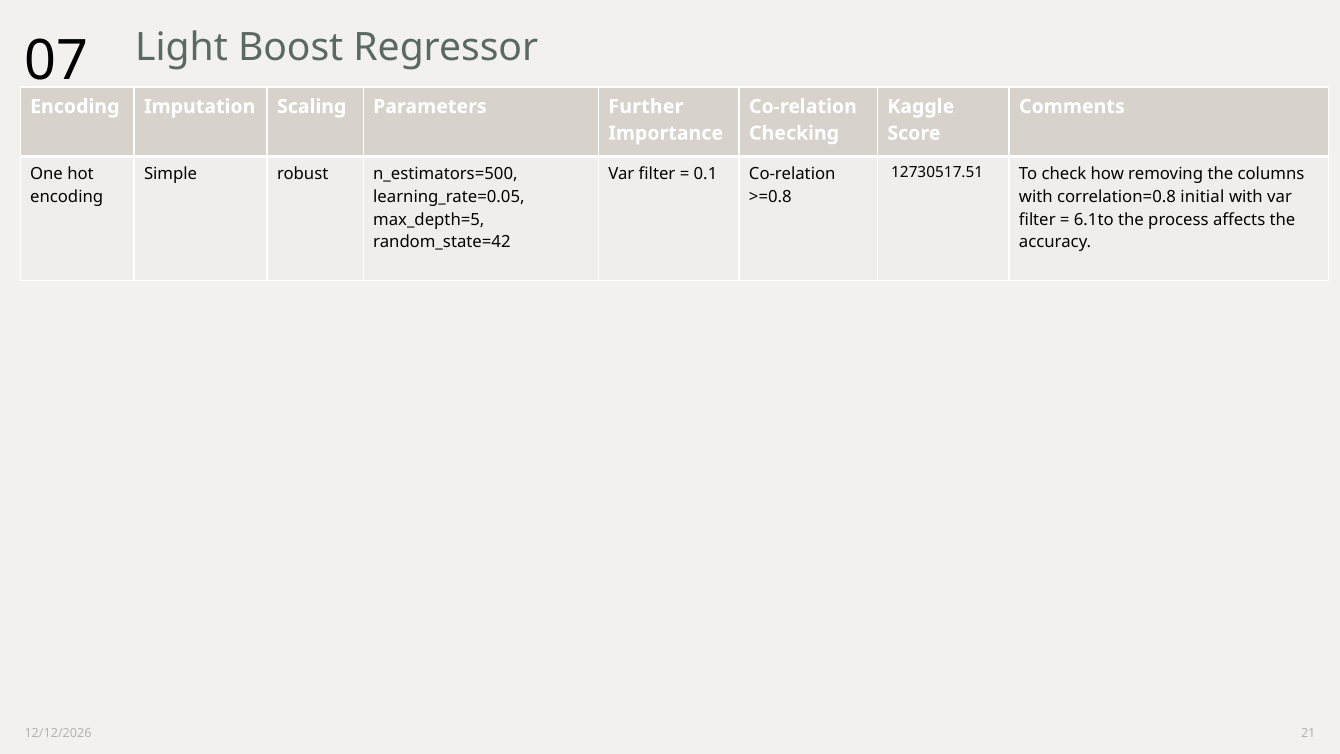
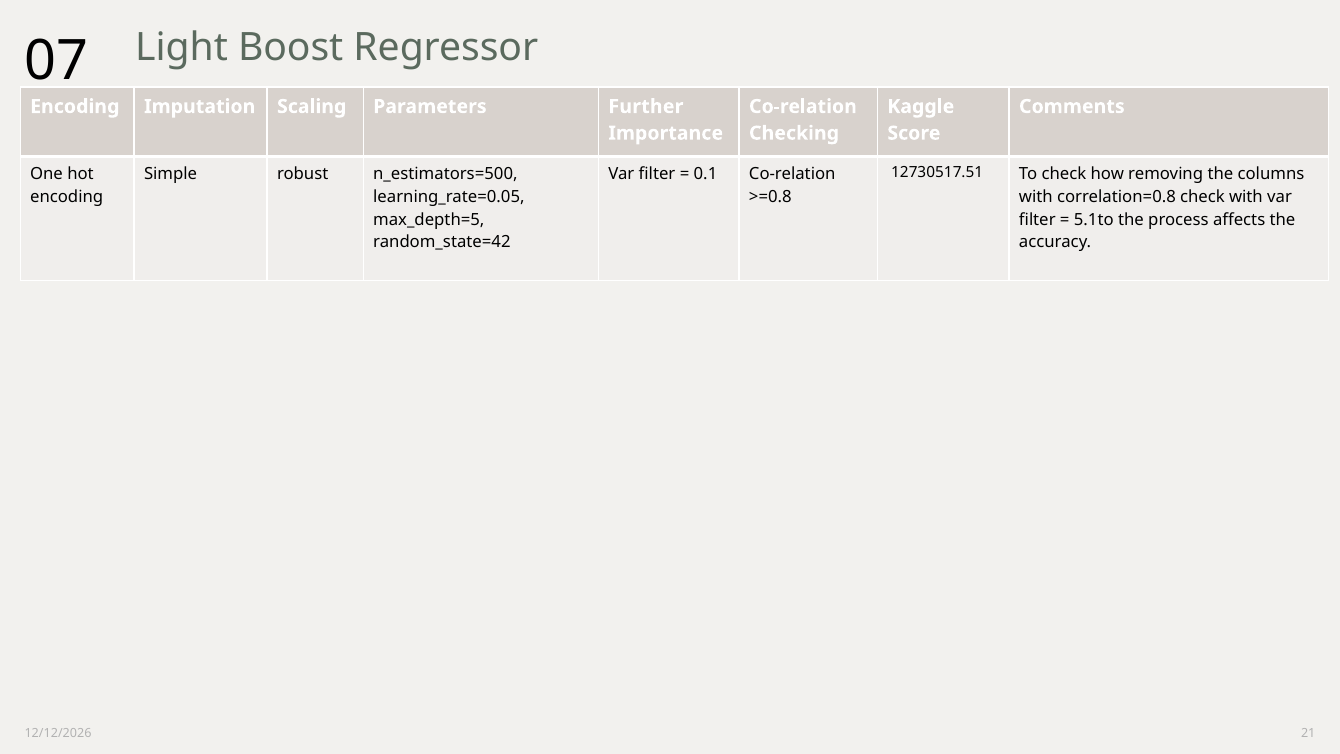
correlation=0.8 initial: initial -> check
6.1to: 6.1to -> 5.1to
